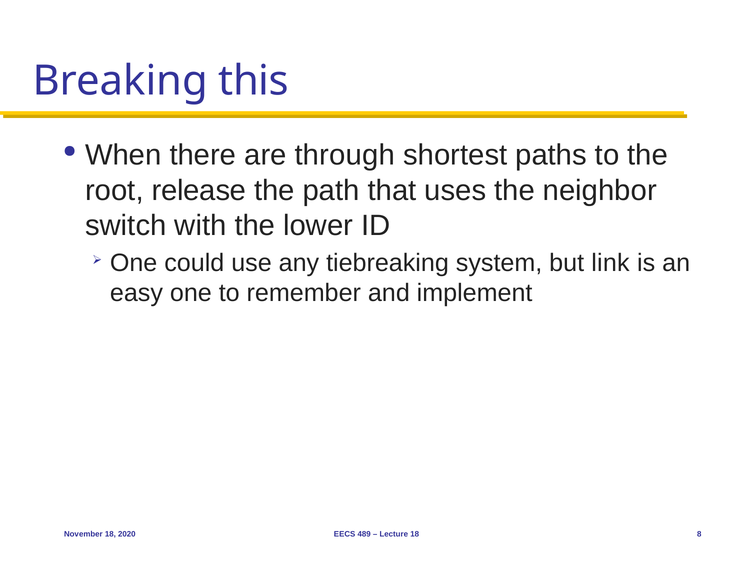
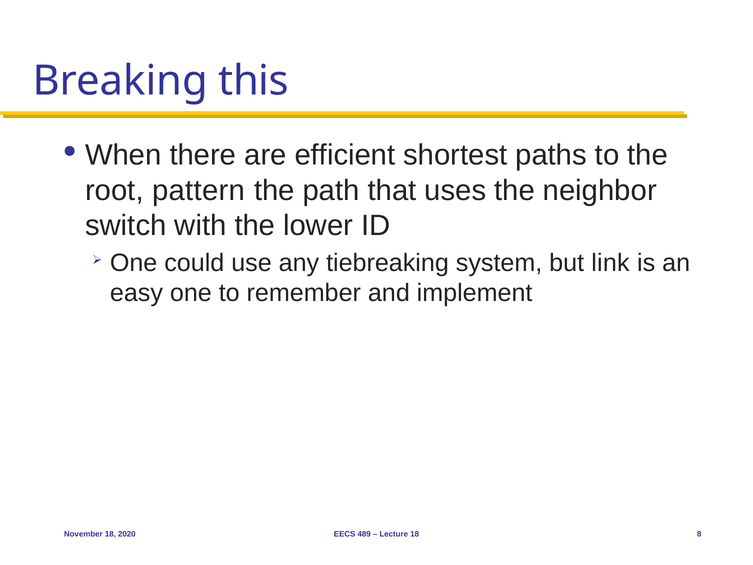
through: through -> efficient
release: release -> pattern
